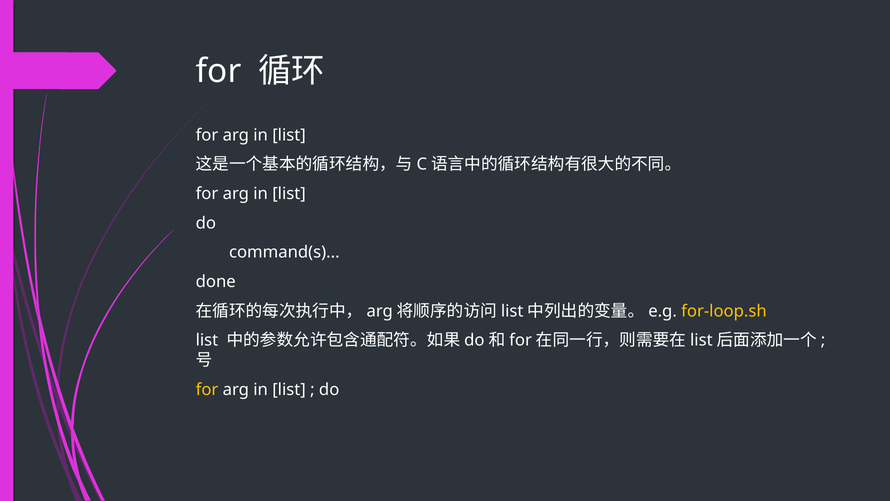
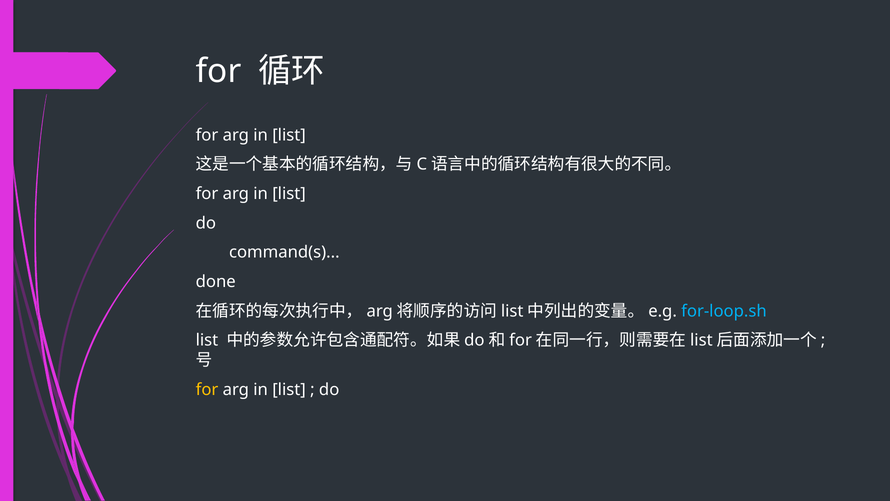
for-loop.sh colour: yellow -> light blue
